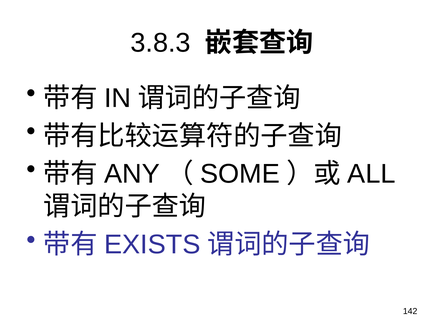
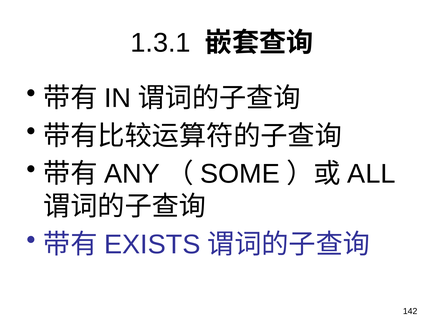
3.8.3: 3.8.3 -> 1.3.1
